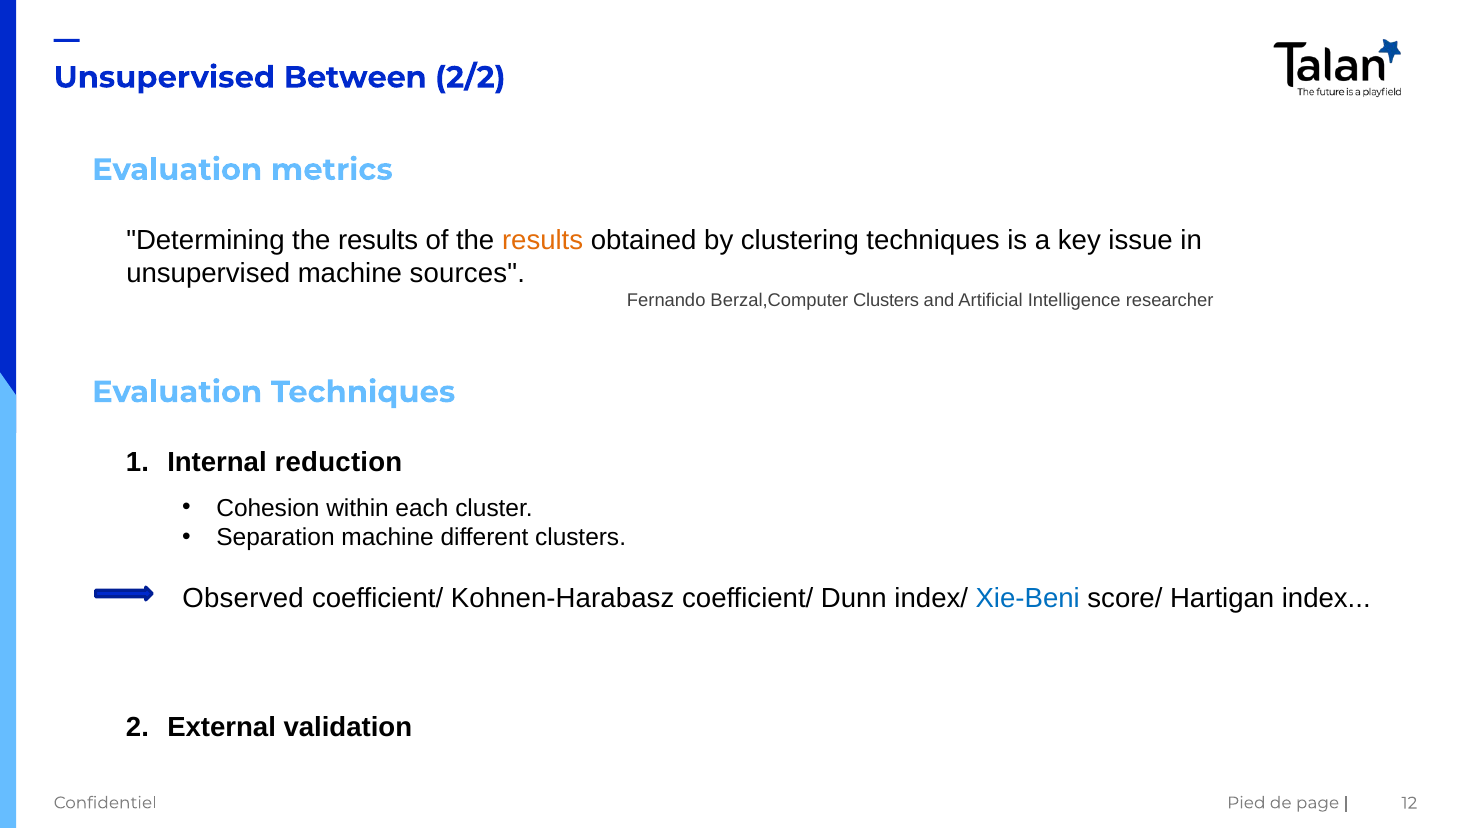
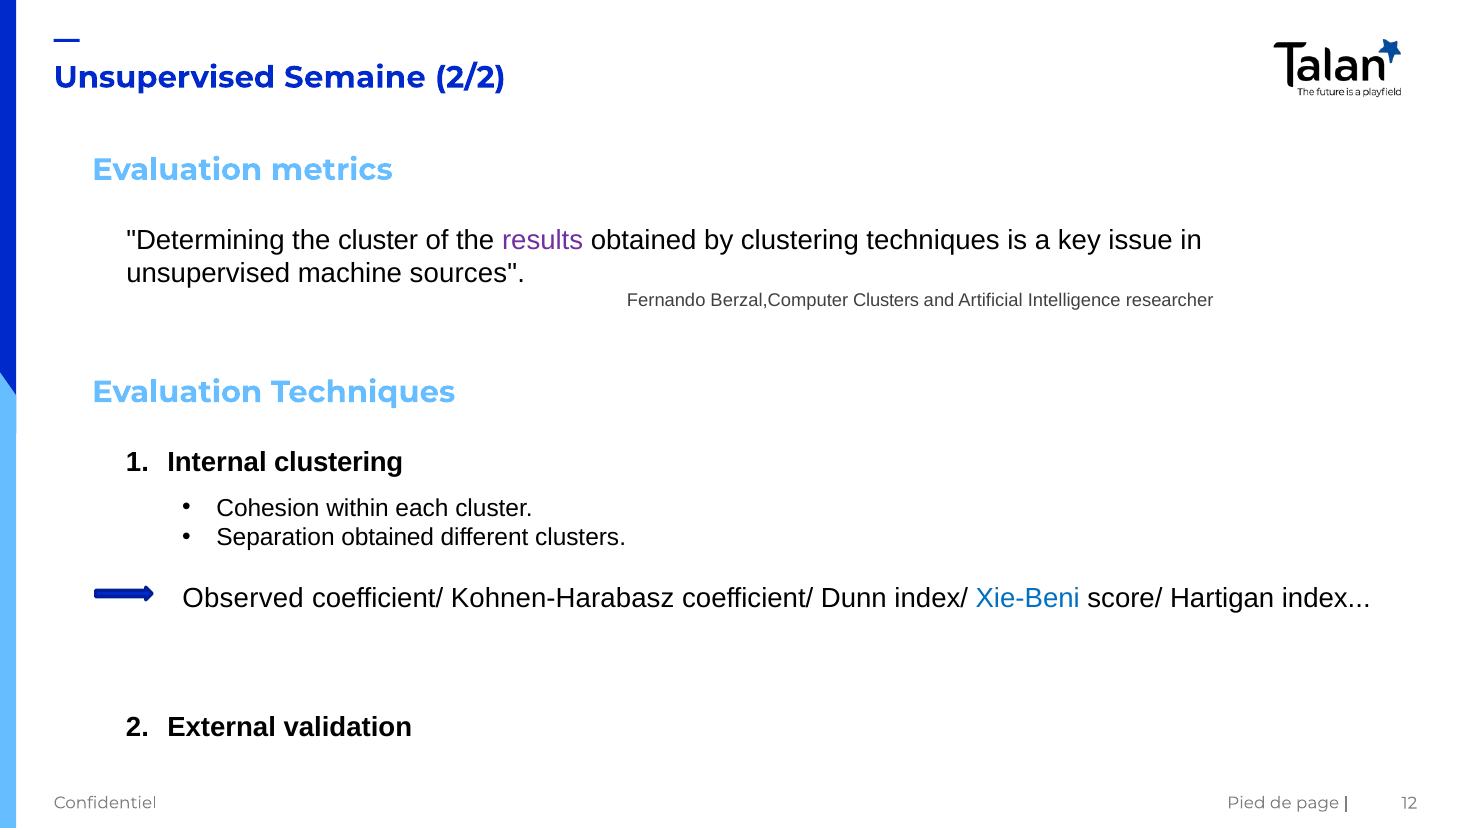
Between: Between -> Semaine
Determining the results: results -> cluster
results at (543, 241) colour: orange -> purple
Internal reduction: reduction -> clustering
Separation machine: machine -> obtained
